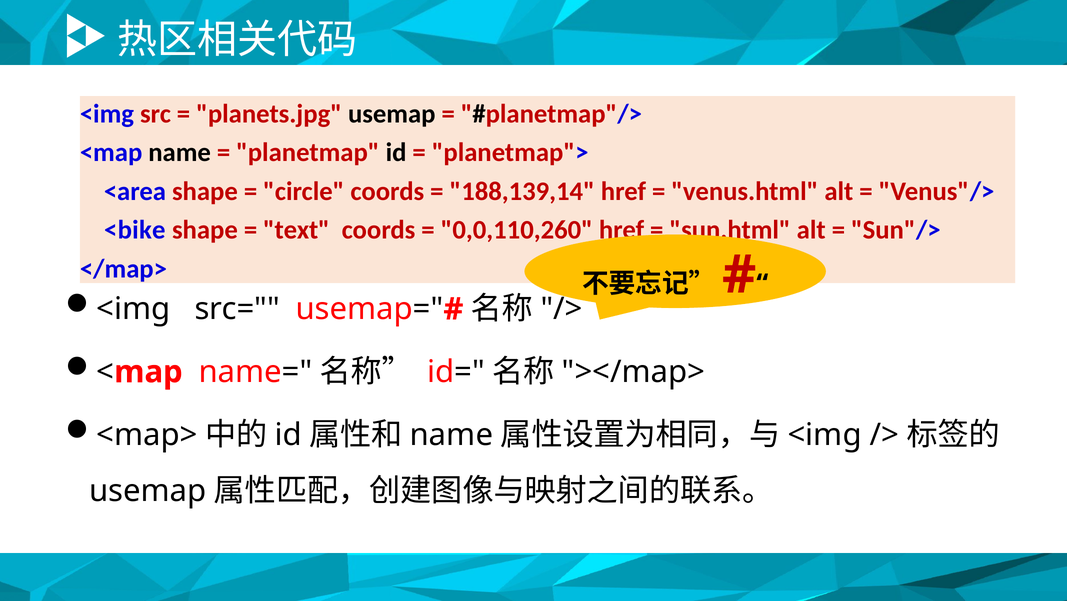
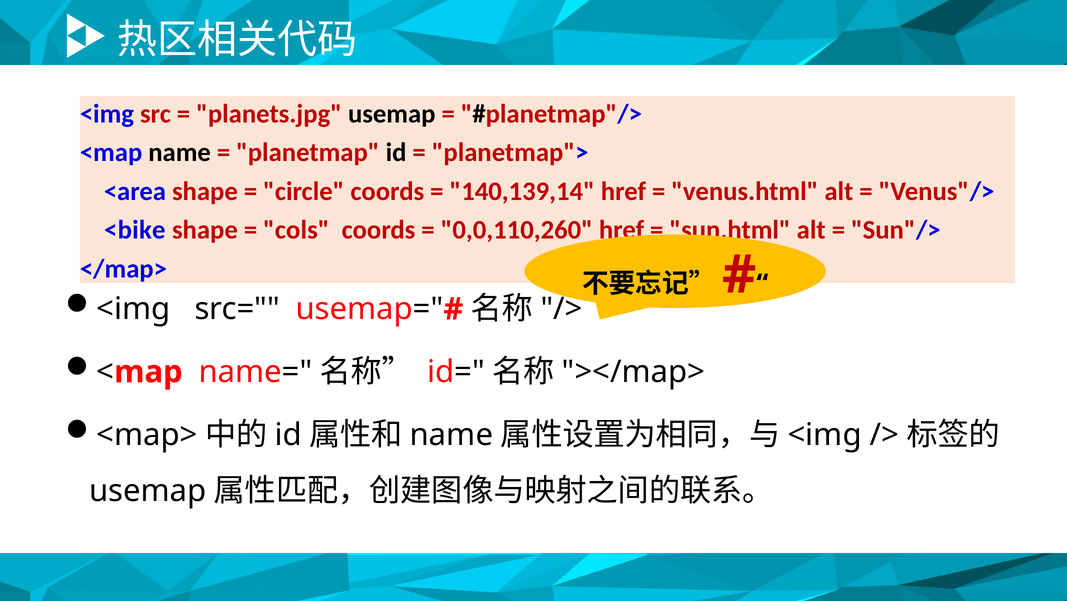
188,139,14: 188,139,14 -> 140,139,14
text: text -> cols
